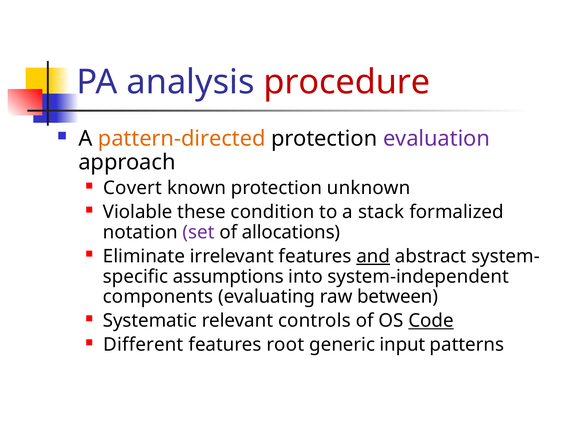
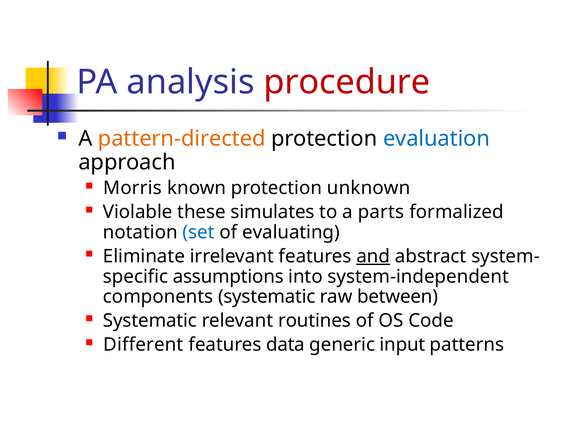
evaluation colour: purple -> blue
Covert: Covert -> Morris
condition: condition -> simulates
stack: stack -> parts
set colour: purple -> blue
allocations: allocations -> evaluating
components evaluating: evaluating -> systematic
controls: controls -> routines
Code underline: present -> none
root: root -> data
